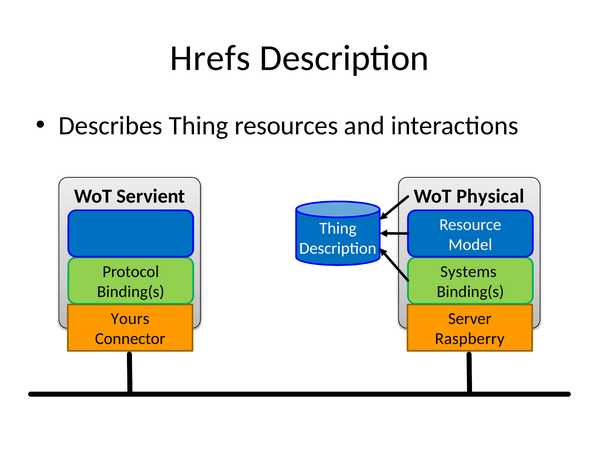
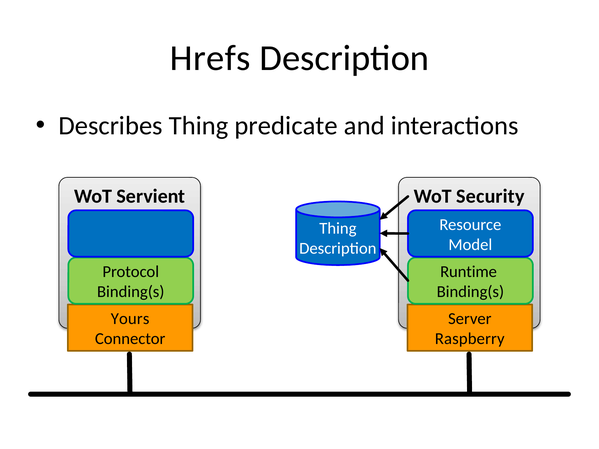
resources: resources -> predicate
Physical: Physical -> Security
Systems: Systems -> Runtime
